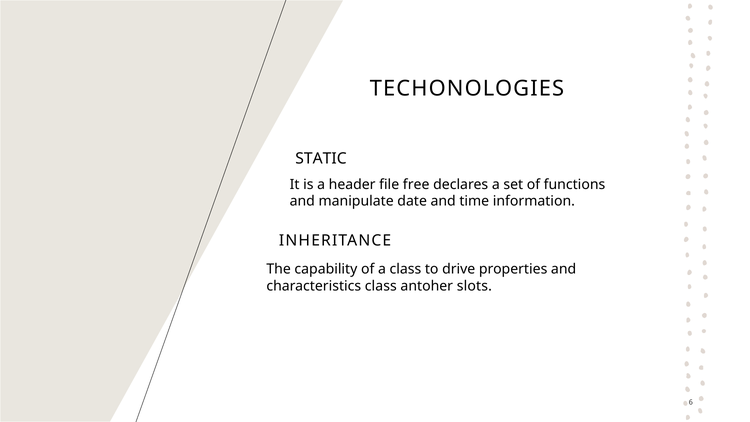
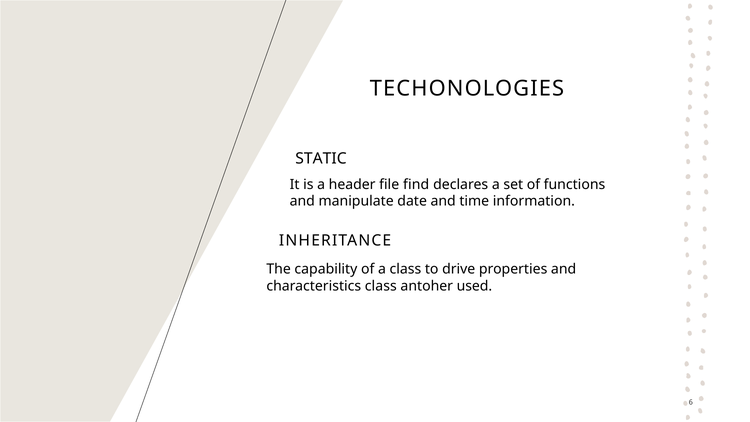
free: free -> find
slots: slots -> used
